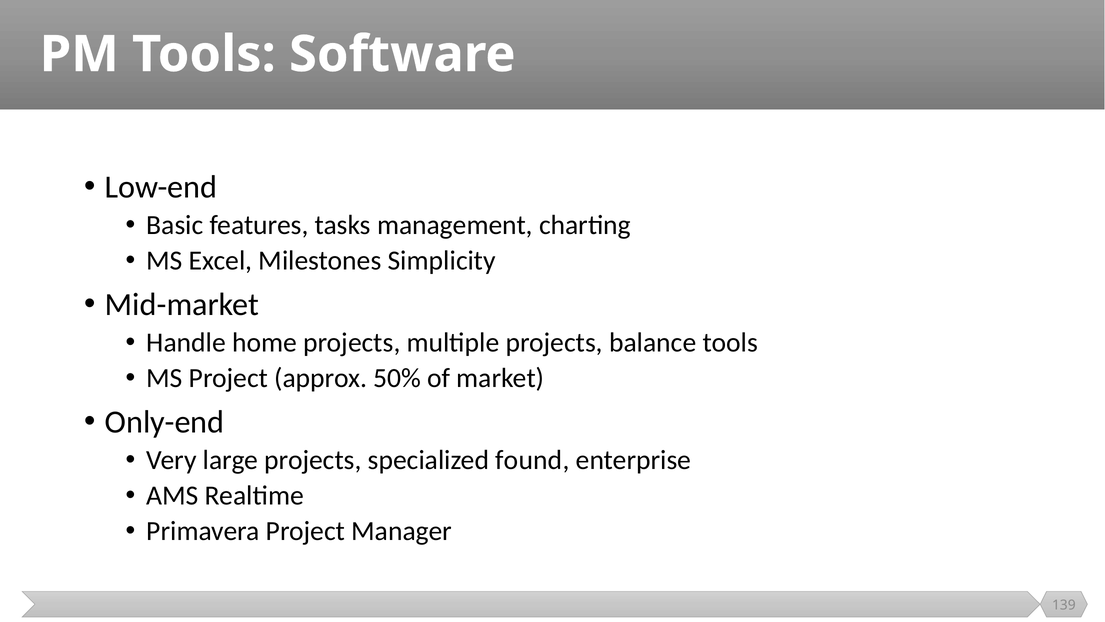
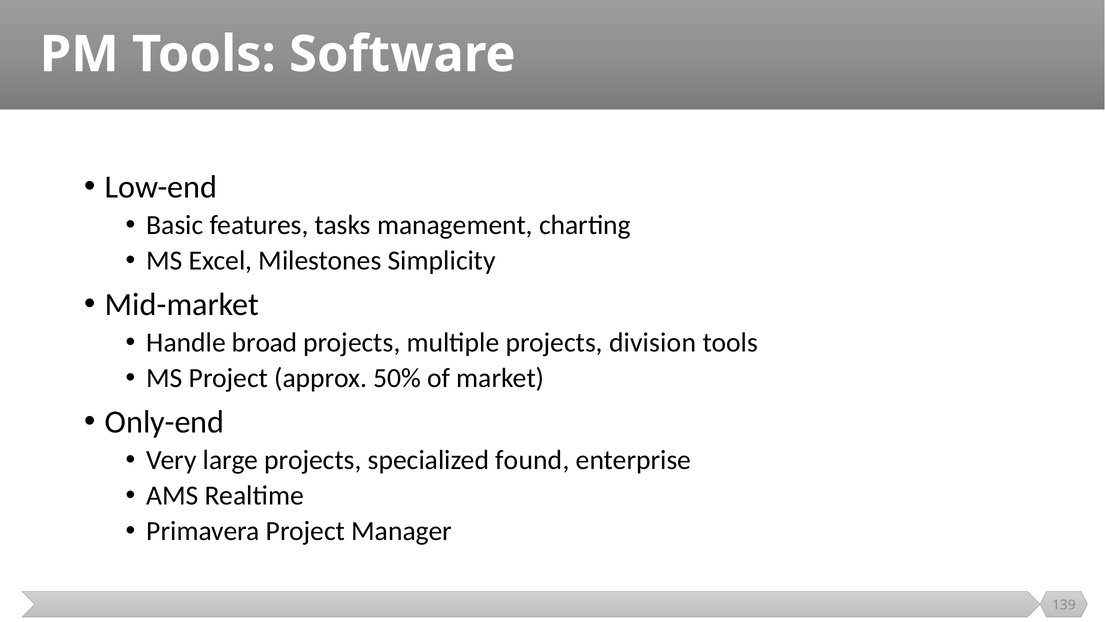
home: home -> broad
balance: balance -> division
